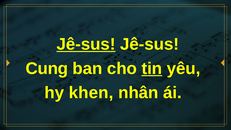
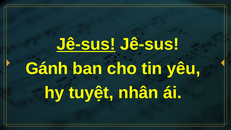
Cung: Cung -> Gánh
tin underline: present -> none
khen: khen -> tuyệt
